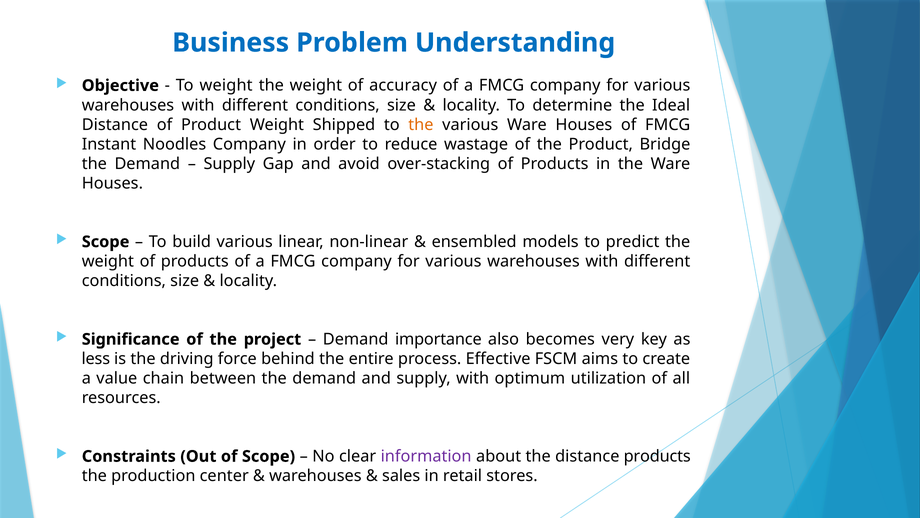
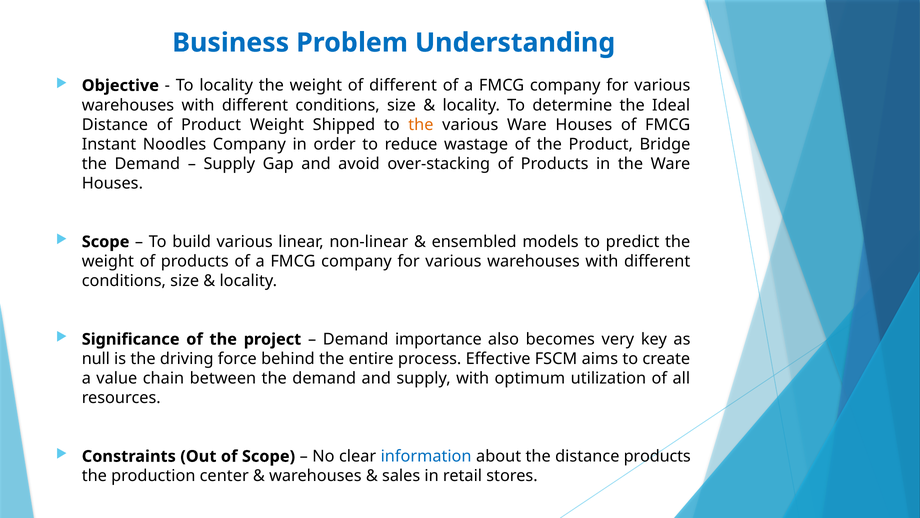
To weight: weight -> locality
of accuracy: accuracy -> different
less: less -> null
information colour: purple -> blue
